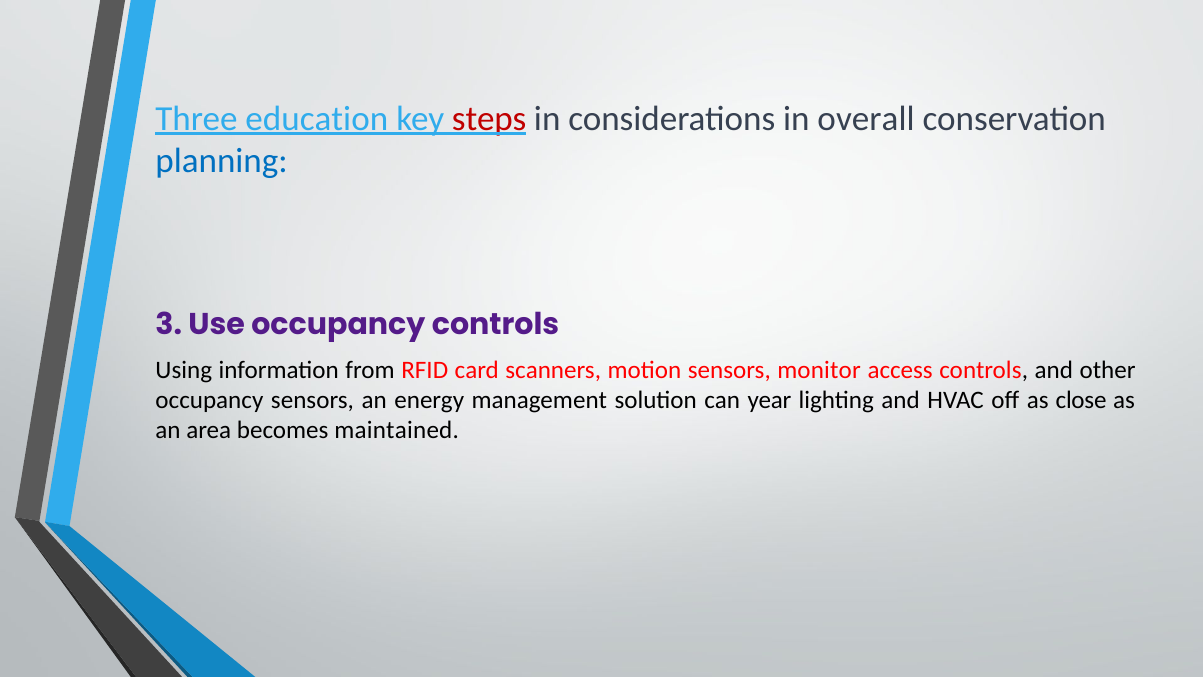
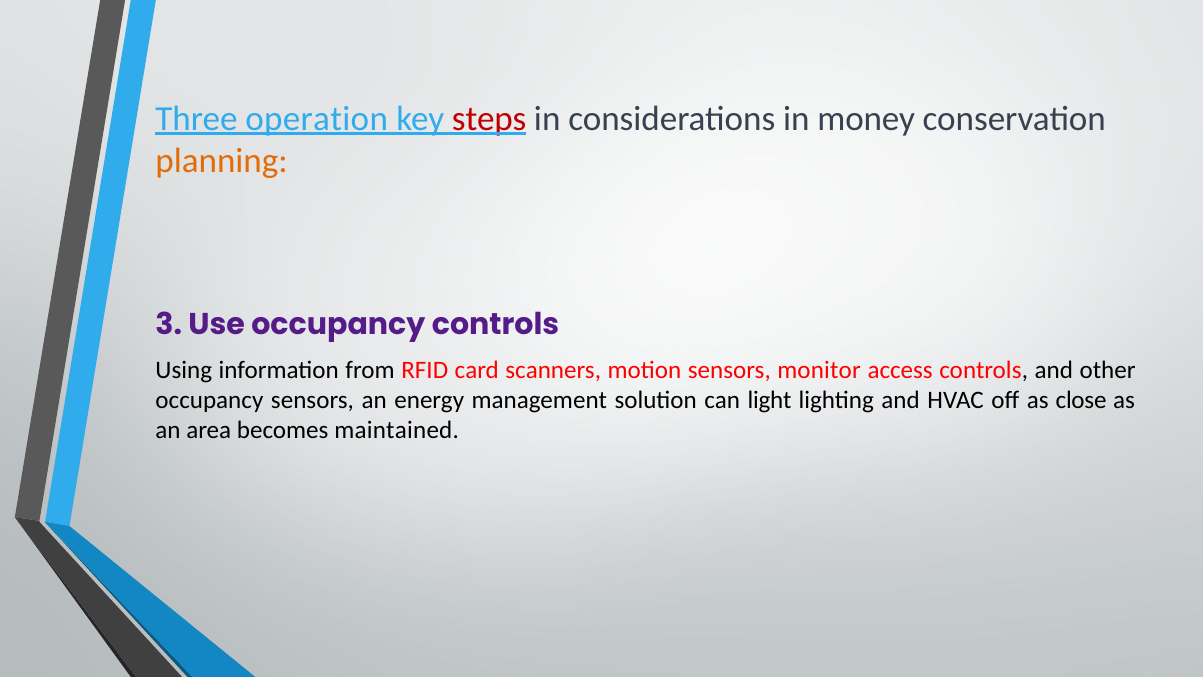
education: education -> operation
overall: overall -> money
planning colour: blue -> orange
year: year -> light
